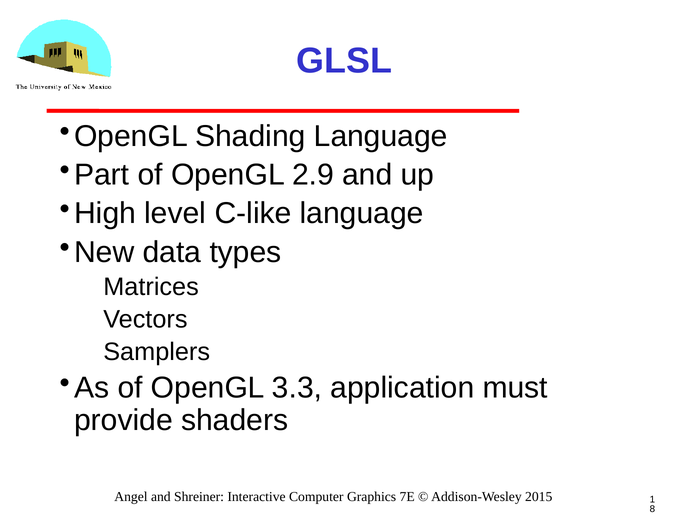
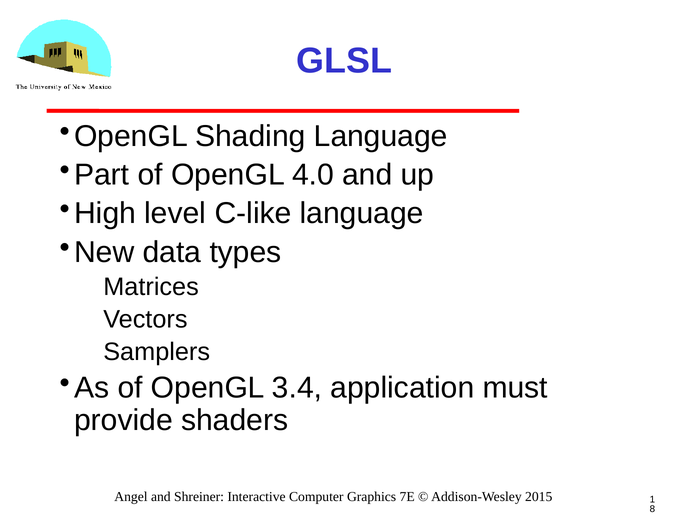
2.9: 2.9 -> 4.0
3.3: 3.3 -> 3.4
